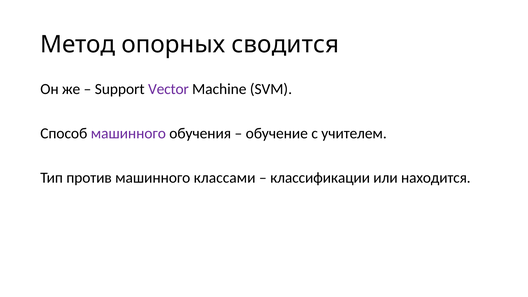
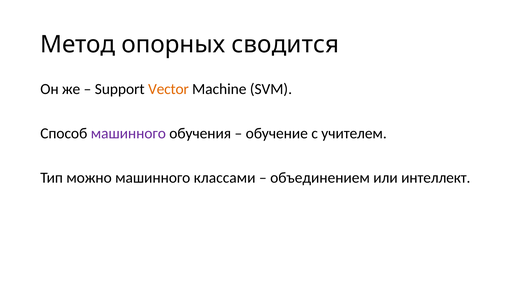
Vector colour: purple -> orange
против: против -> можно
классификации: классификации -> объединением
находится: находится -> интеллект
